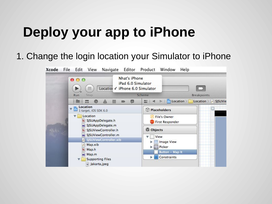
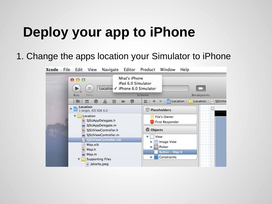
login: login -> apps
